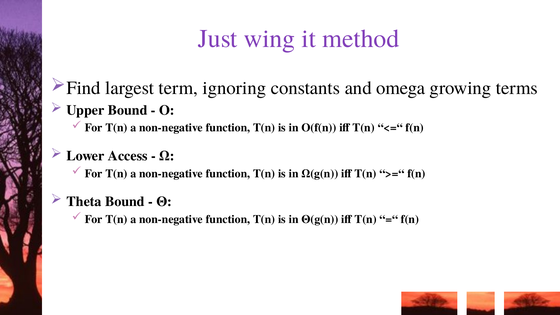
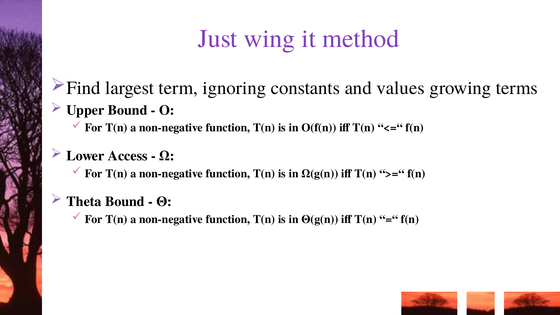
omega: omega -> values
